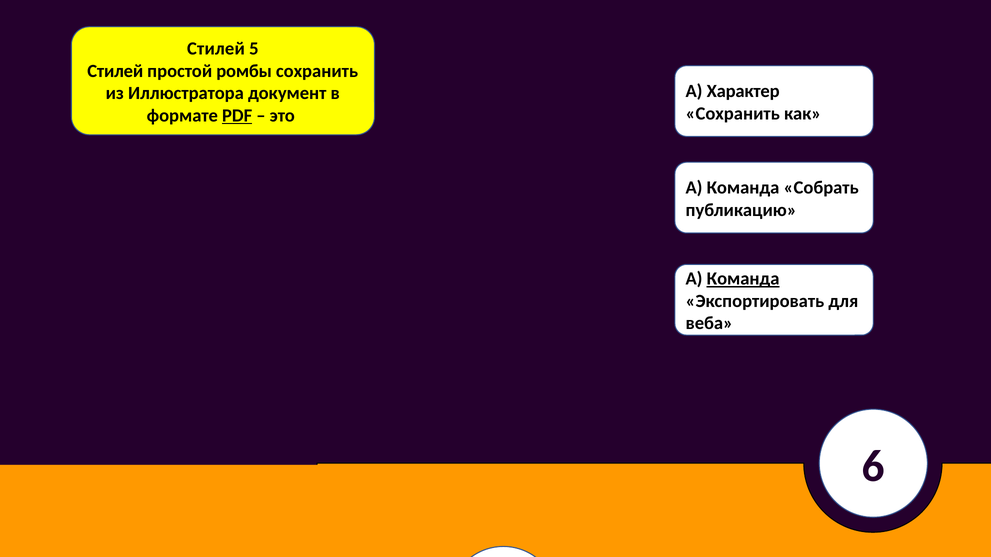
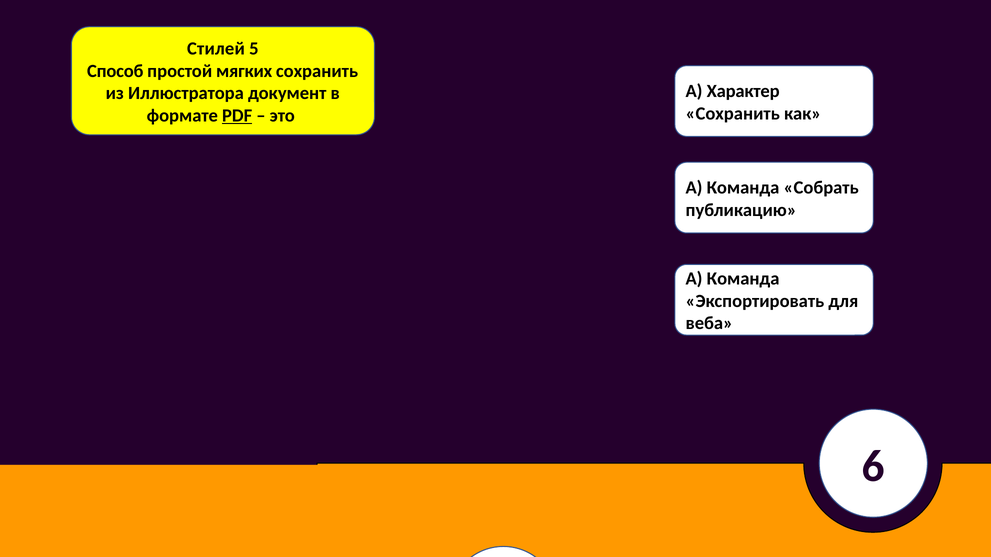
Стилей at (115, 71): Стилей -> Способ
ромбы: ромбы -> мягких
Команда at (743, 279) underline: present -> none
